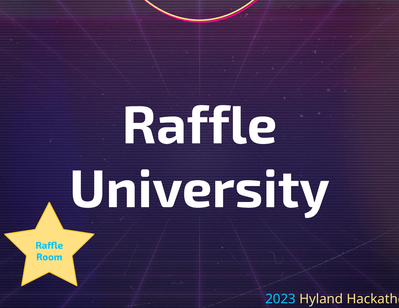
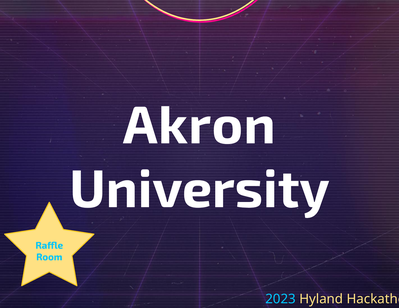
Raffle at (199, 126): Raffle -> Akron
